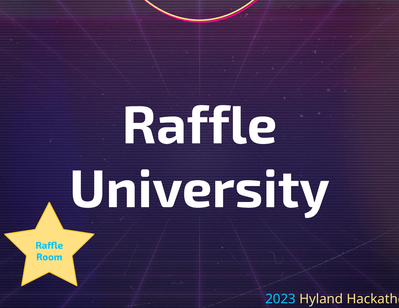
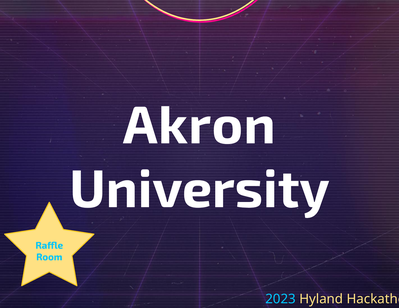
Raffle at (199, 126): Raffle -> Akron
